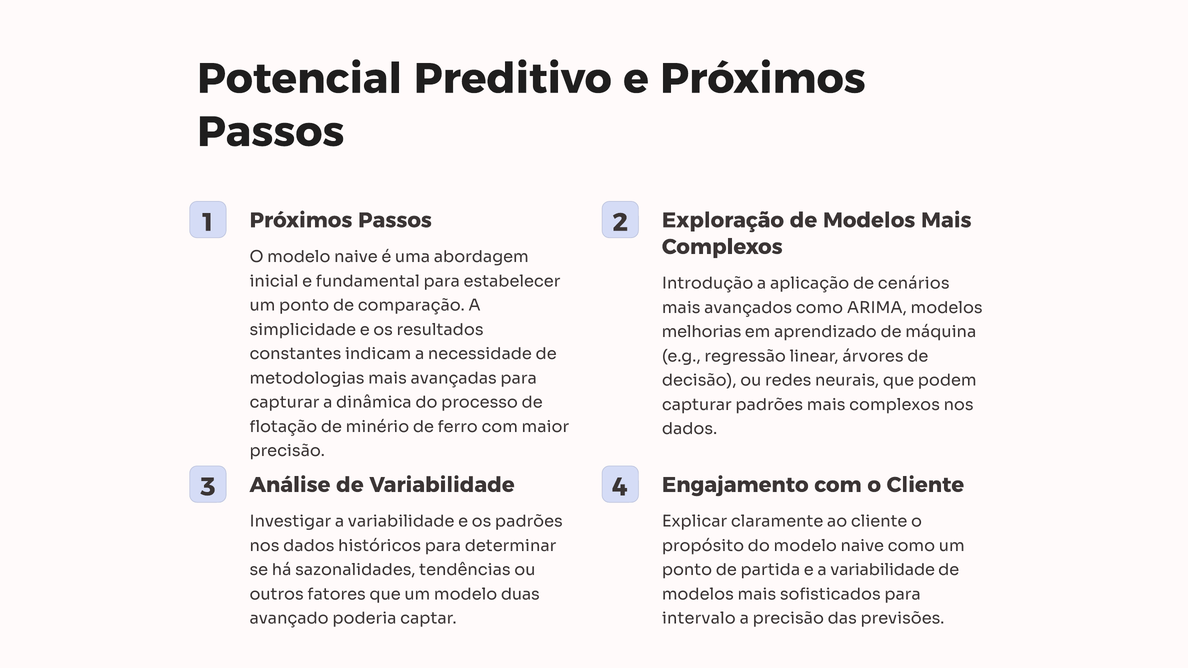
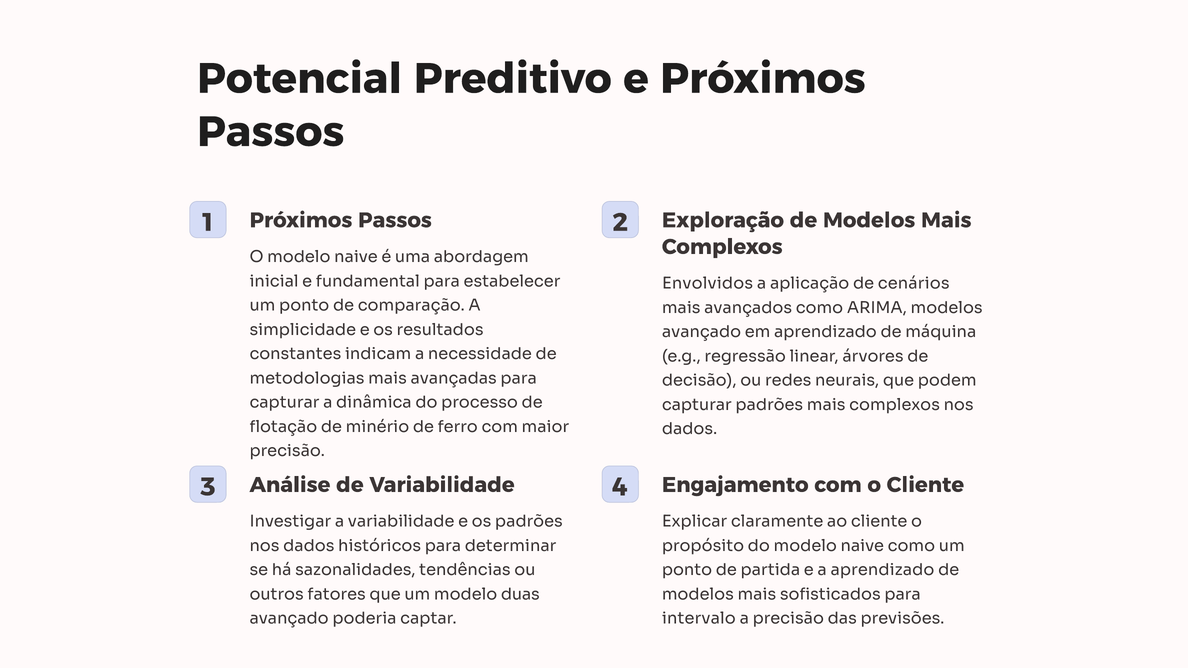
Introdução: Introdução -> Envolvidos
melhorias at (702, 332): melhorias -> avançado
e a variabilidade: variabilidade -> aprendizado
